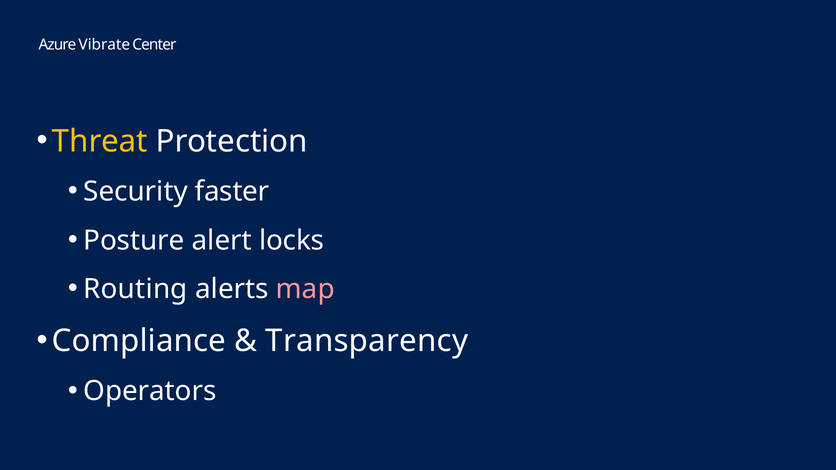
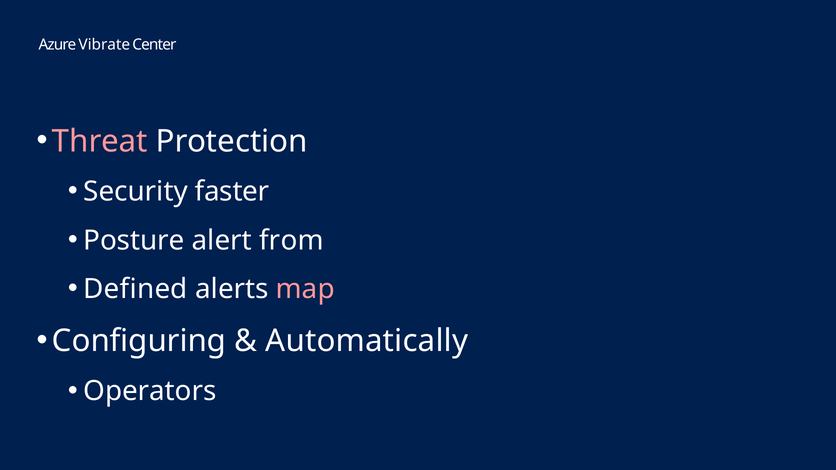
Threat colour: yellow -> pink
locks: locks -> from
Routing: Routing -> Defined
Compliance: Compliance -> Configuring
Transparency: Transparency -> Automatically
